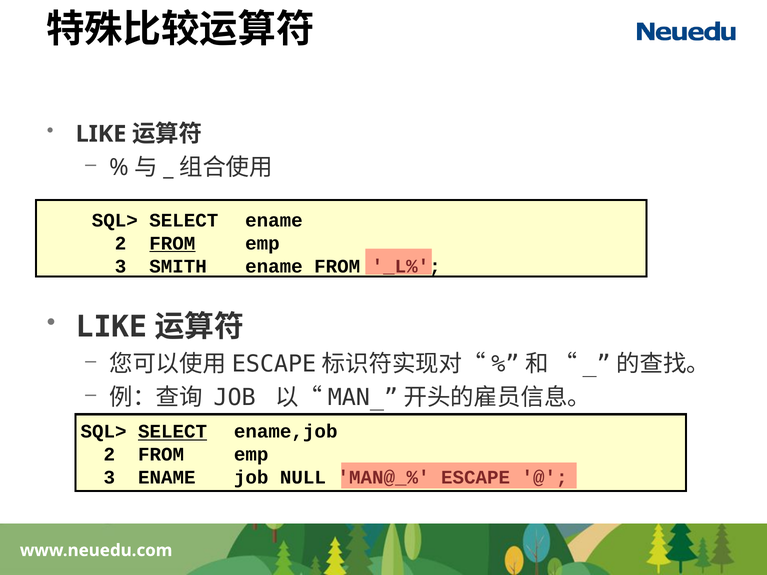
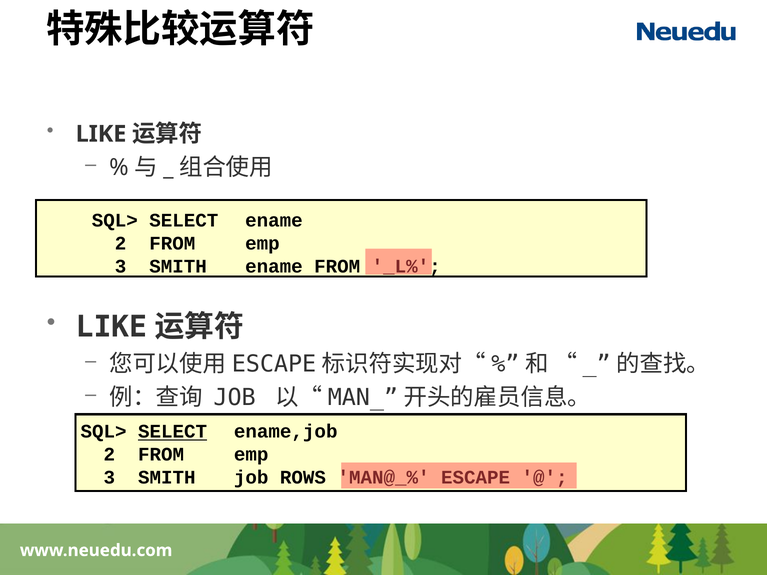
FROM at (172, 243) underline: present -> none
ENAME at (167, 478): ENAME -> SMITH
NULL: NULL -> ROWS
